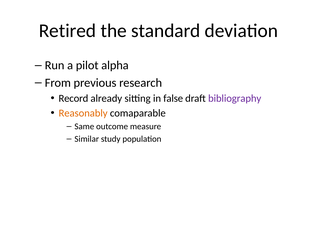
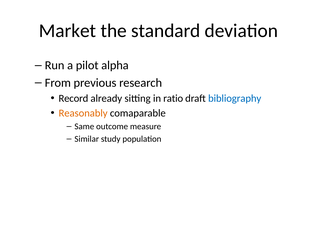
Retired: Retired -> Market
false: false -> ratio
bibliography colour: purple -> blue
